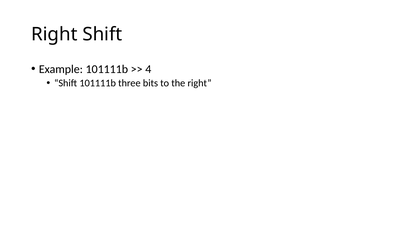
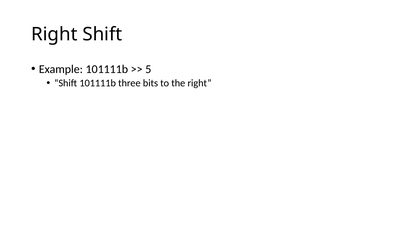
4: 4 -> 5
